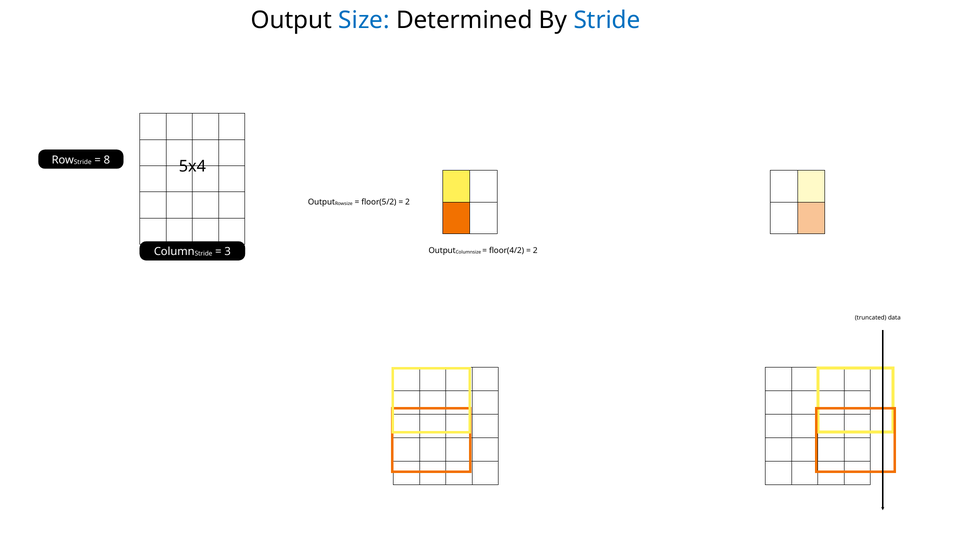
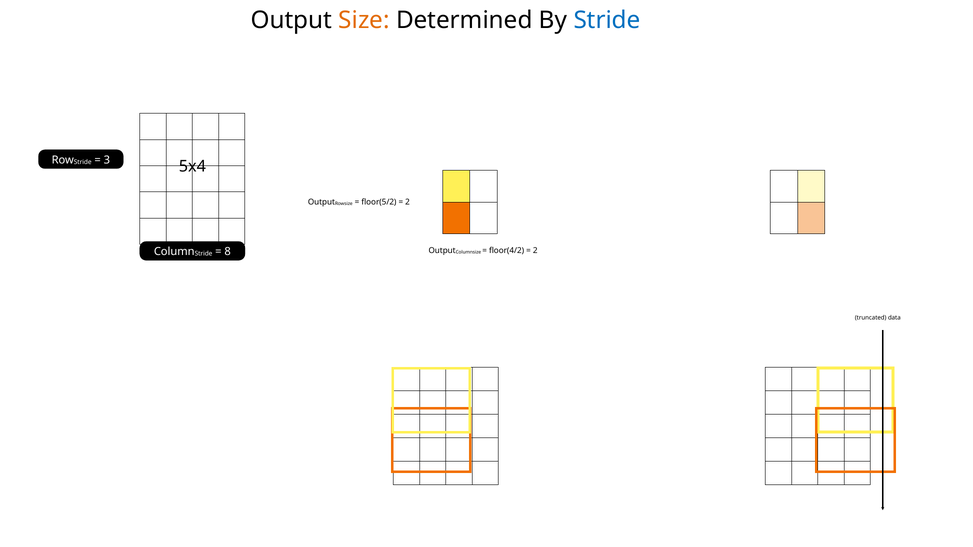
Size colour: blue -> orange
8: 8 -> 3
3: 3 -> 8
